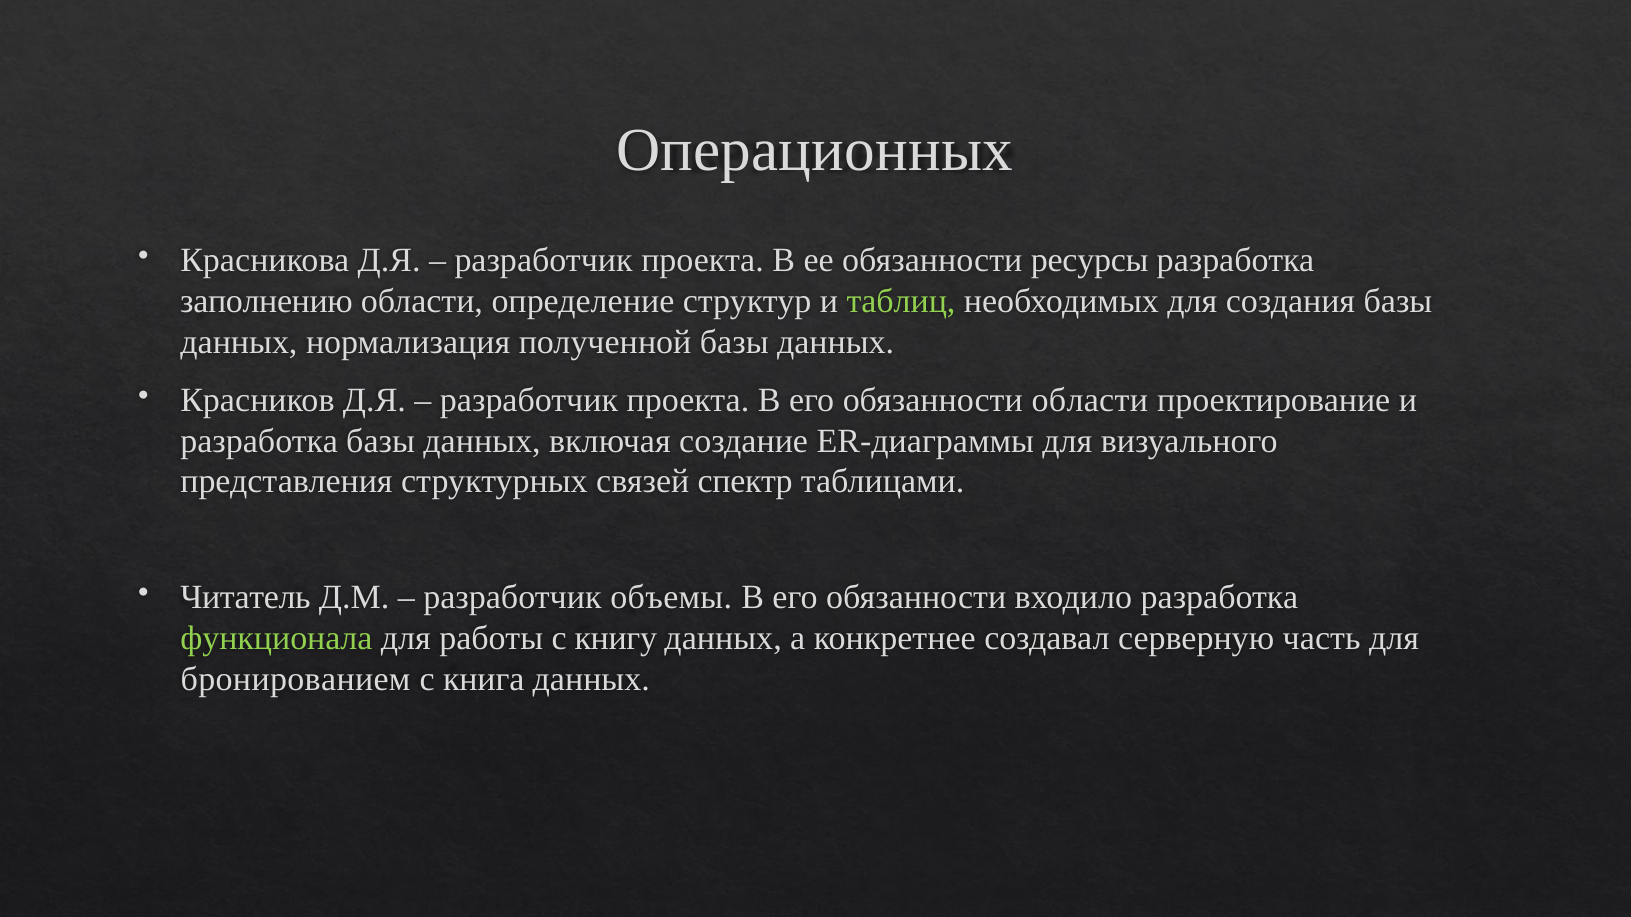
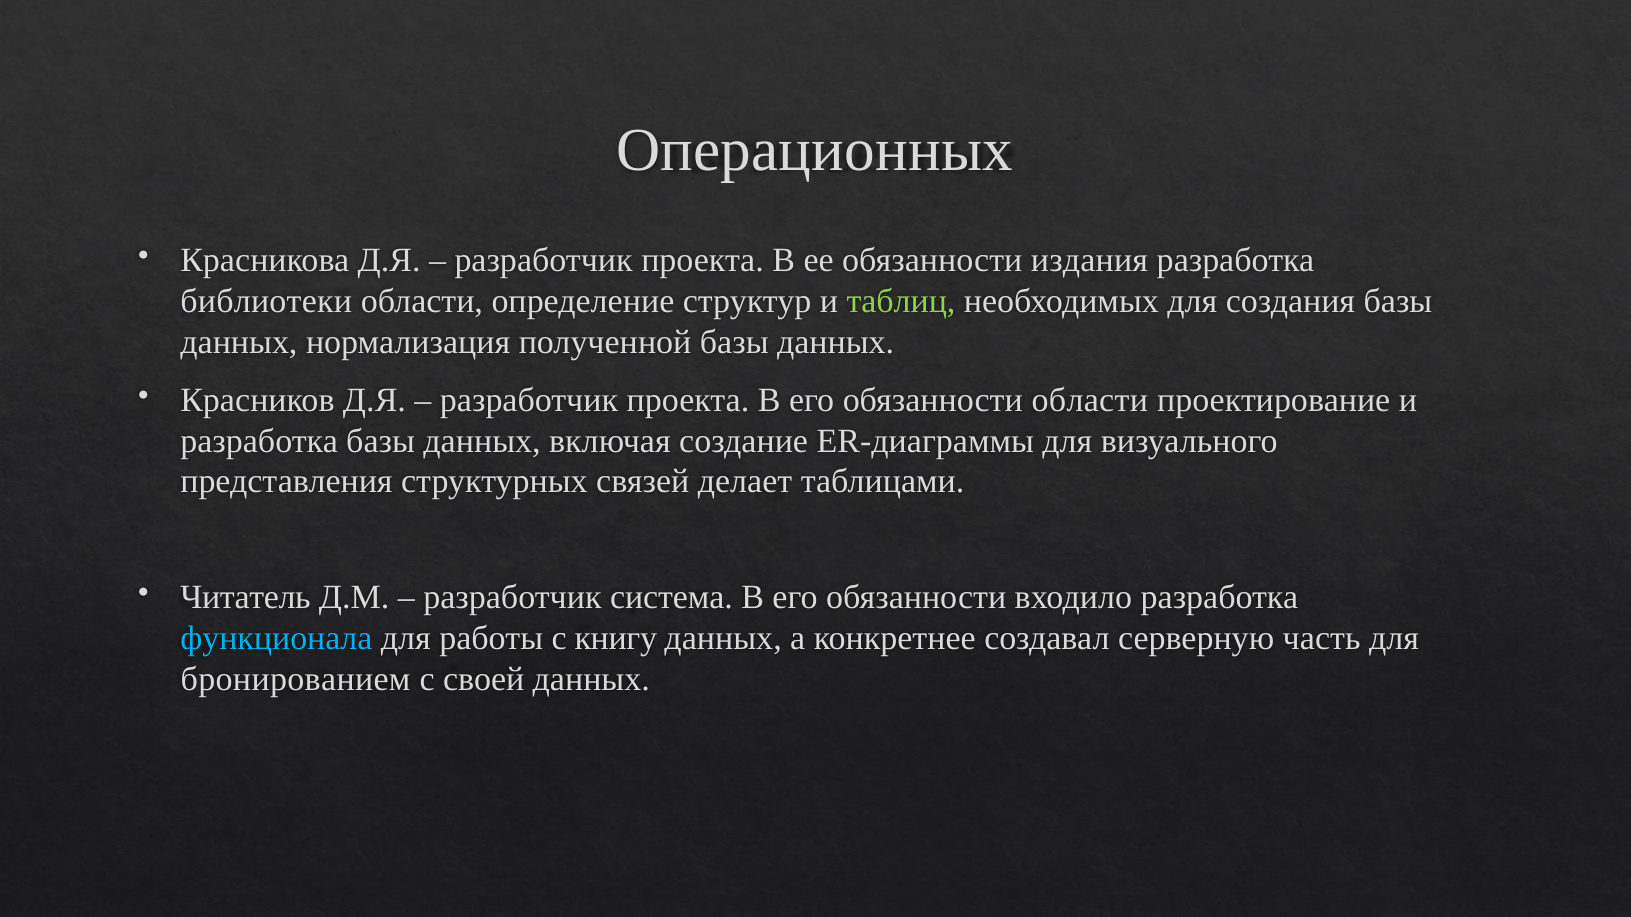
ресурсы: ресурсы -> издания
заполнению: заполнению -> библиотеки
спектр: спектр -> делает
объемы: объемы -> система
функционала colour: light green -> light blue
книга: книга -> своей
